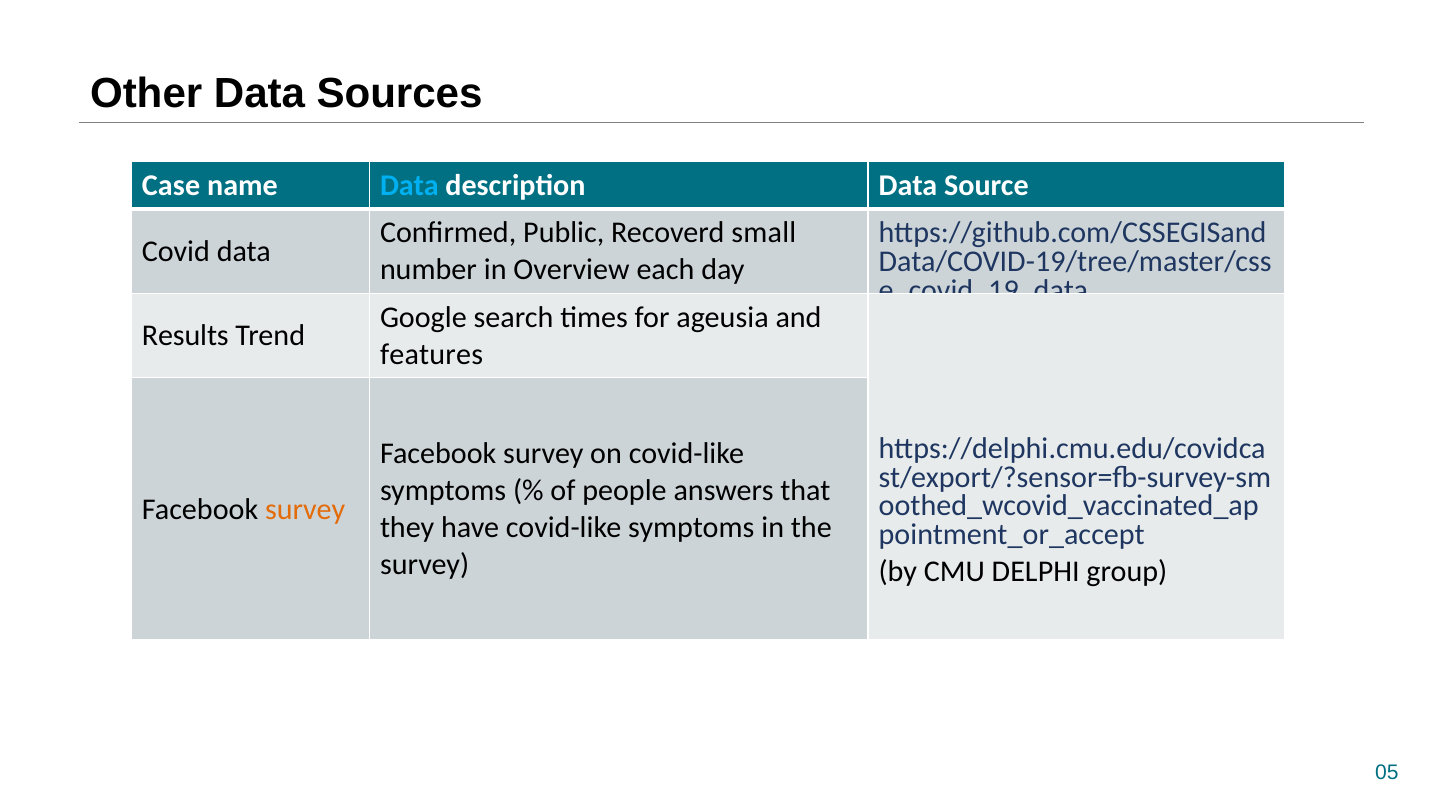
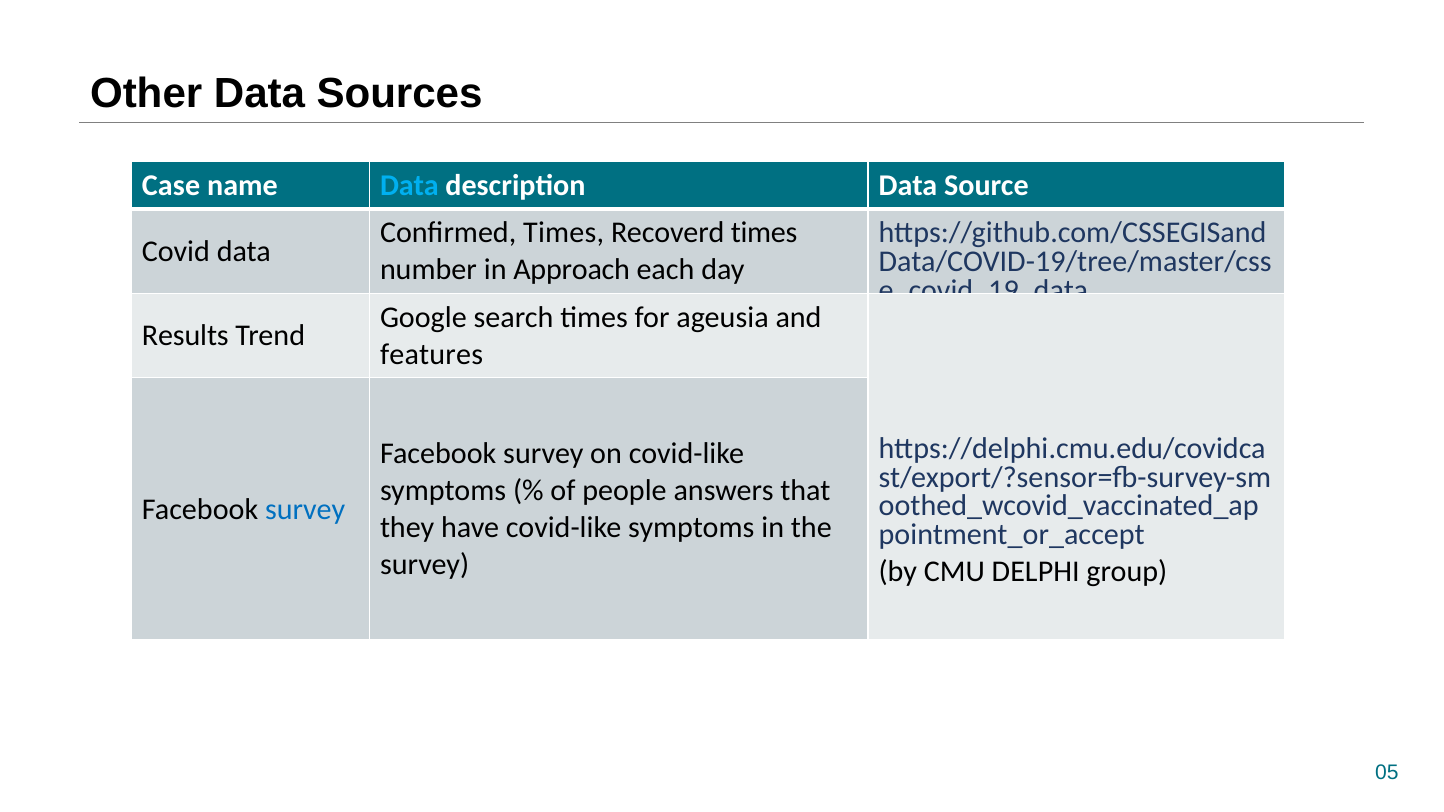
Confirmed Public: Public -> Times
Recoverd small: small -> times
Overview: Overview -> Approach
survey at (305, 509) colour: orange -> blue
